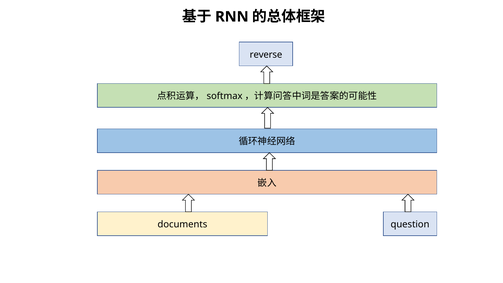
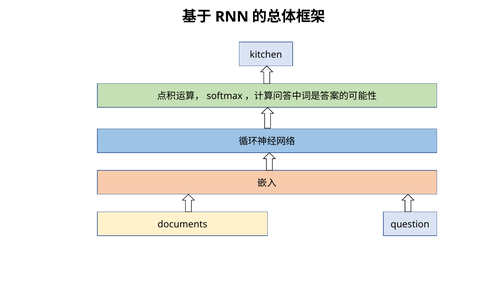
reverse: reverse -> kitchen
